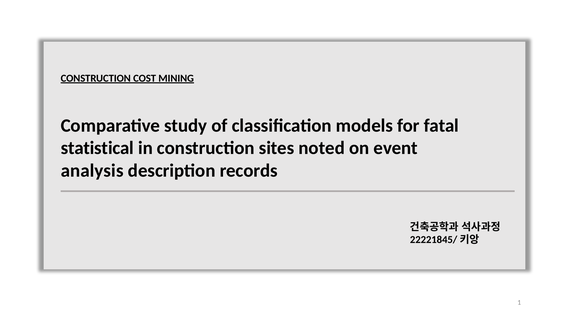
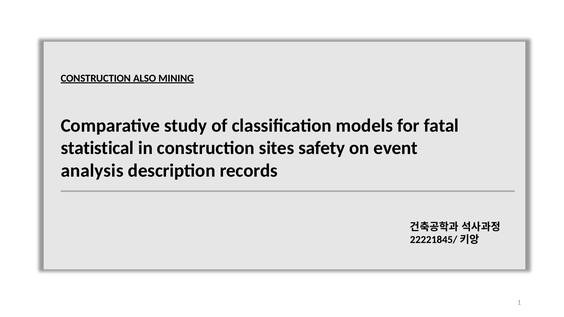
COST: COST -> ALSO
noted: noted -> safety
